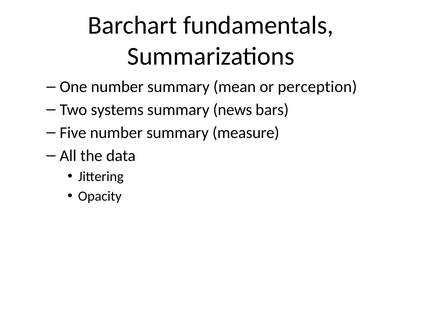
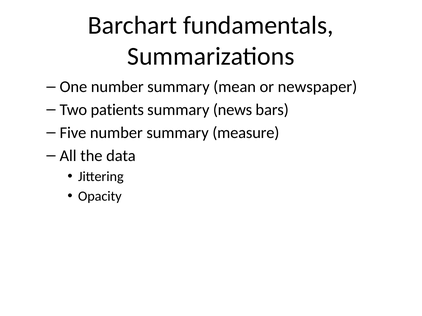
perception: perception -> newspaper
systems: systems -> patients
